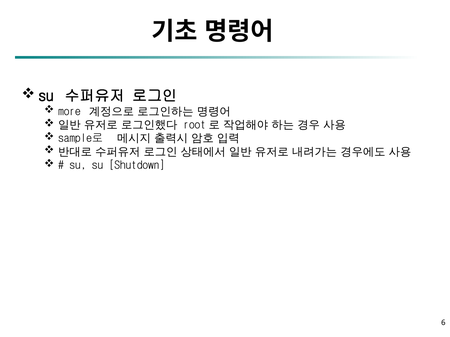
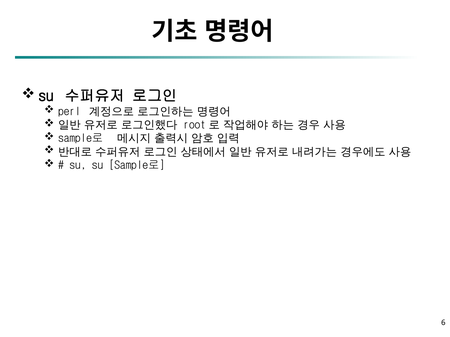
more: more -> perl
su Shutdown: Shutdown -> Sample로
